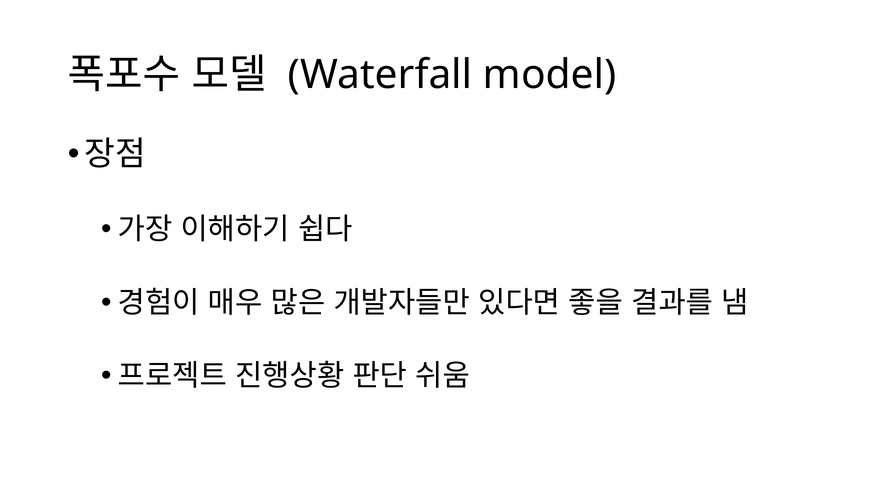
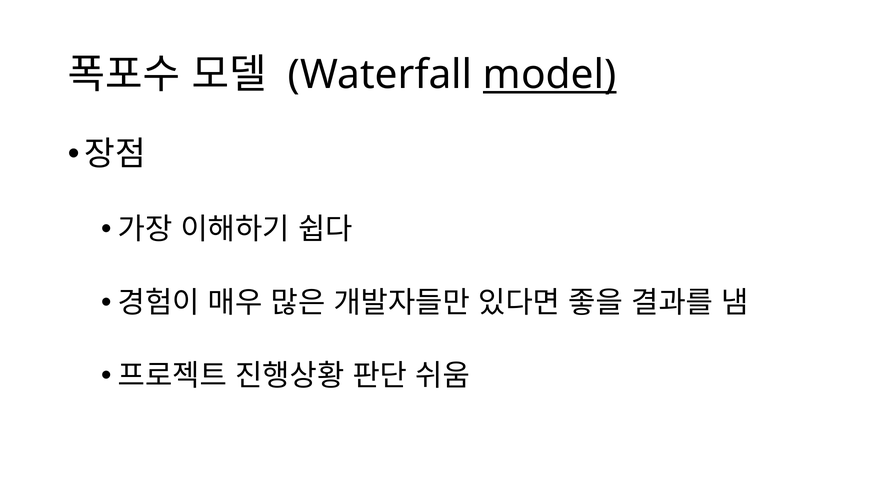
model underline: none -> present
